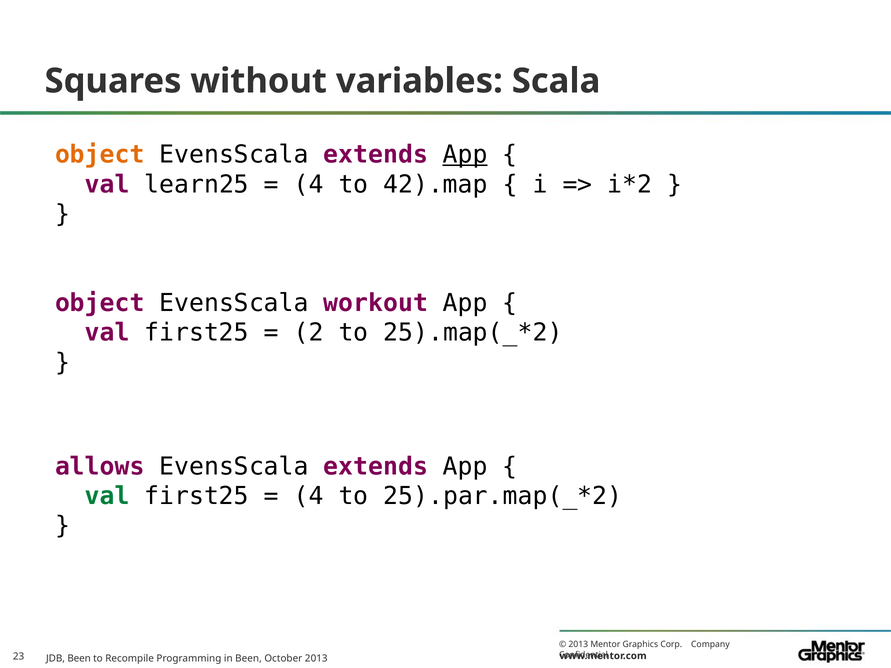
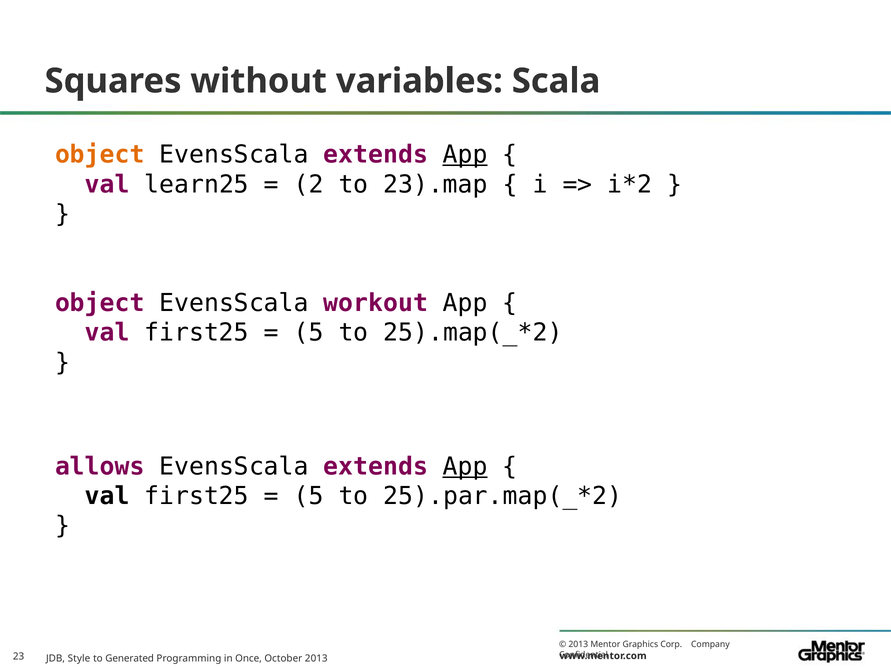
4 at (309, 184): 4 -> 2
42).map: 42).map -> 23).map
2 at (309, 333): 2 -> 5
App at (465, 467) underline: none -> present
val at (107, 496) colour: green -> black
4 at (309, 496): 4 -> 5
JDB Been: Been -> Style
Recompile: Recompile -> Generated
in Been: Been -> Once
